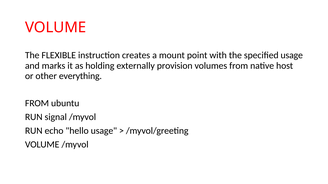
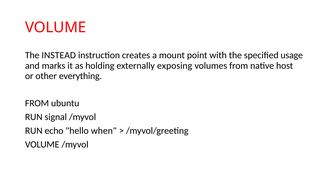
FLEXIBLE: FLEXIBLE -> INSTEAD
provision: provision -> exposing
hello usage: usage -> when
